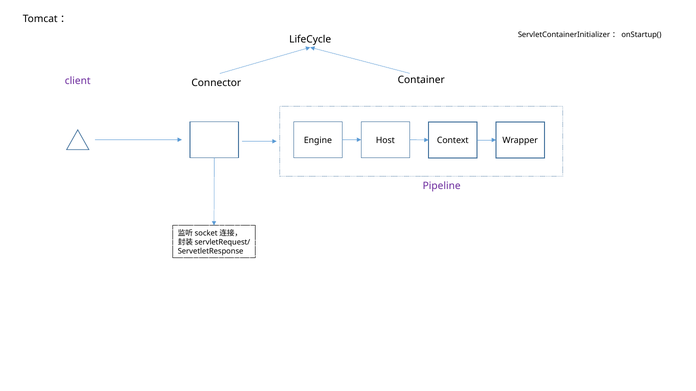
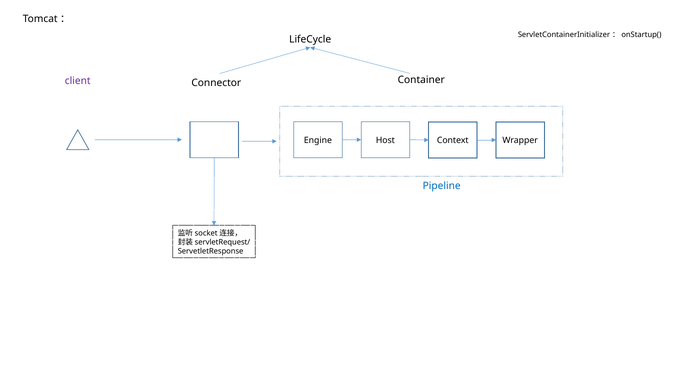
Pipeline colour: purple -> blue
